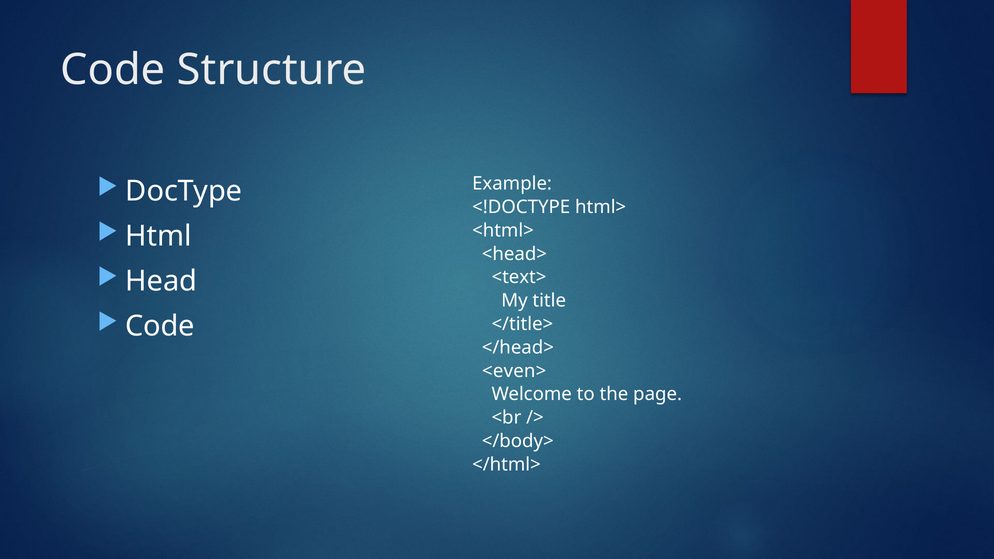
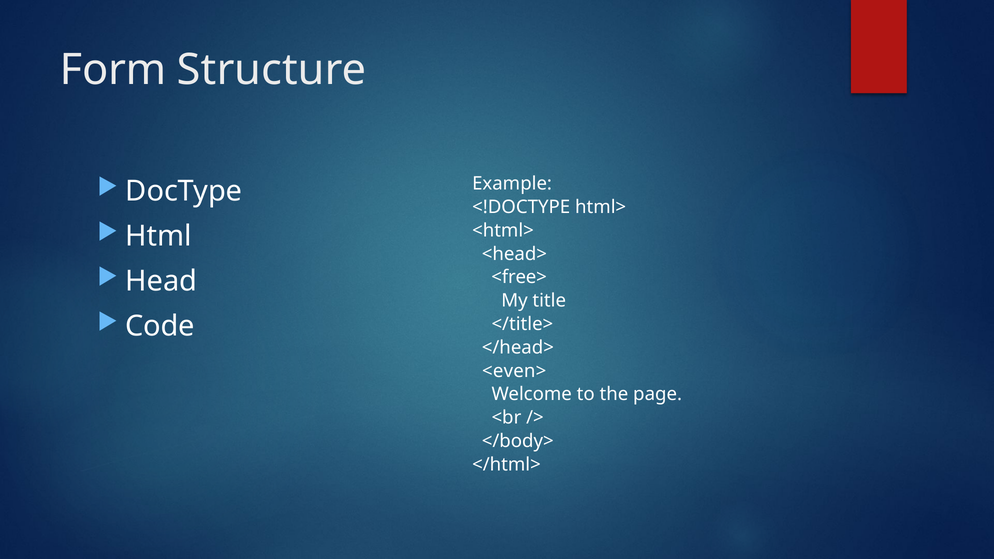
Code at (113, 70): Code -> Form
<text>: <text> -> <free>
